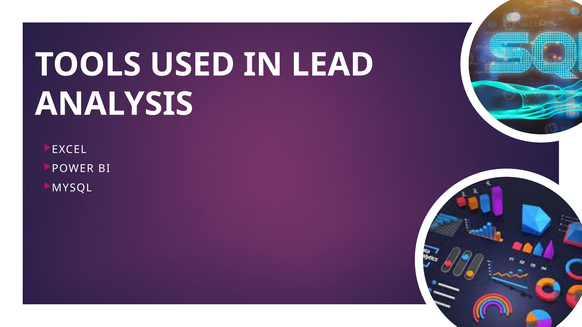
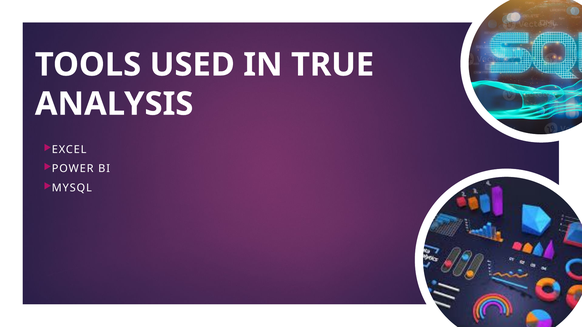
LEAD: LEAD -> TRUE
